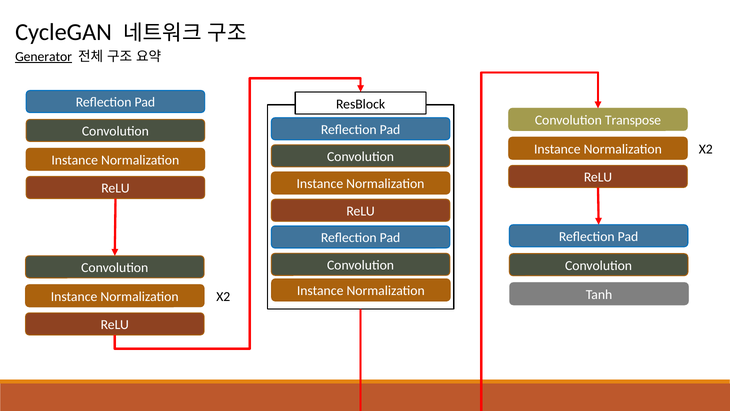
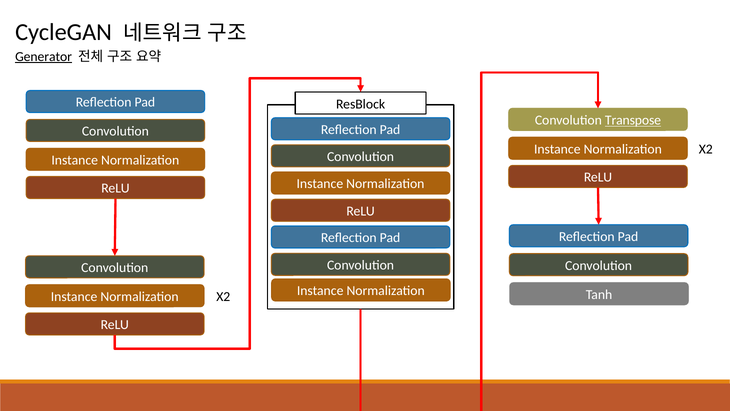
Transpose underline: none -> present
